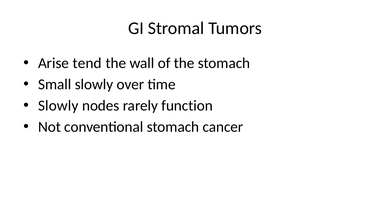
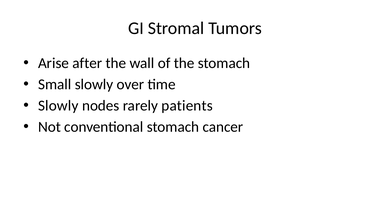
tend: tend -> after
function: function -> patients
